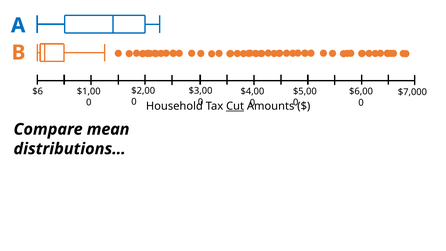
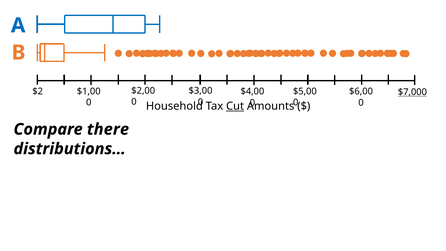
$6: $6 -> $2
$7,000 underline: none -> present
mean: mean -> there
